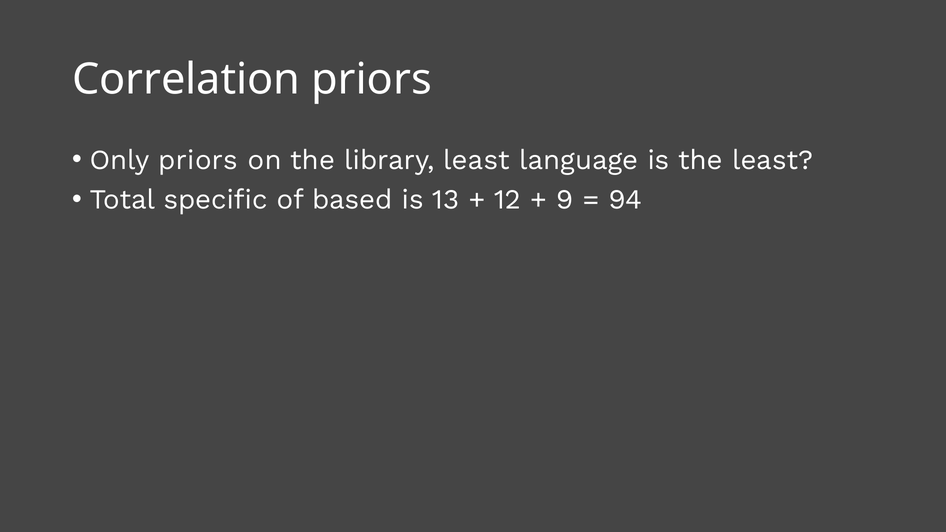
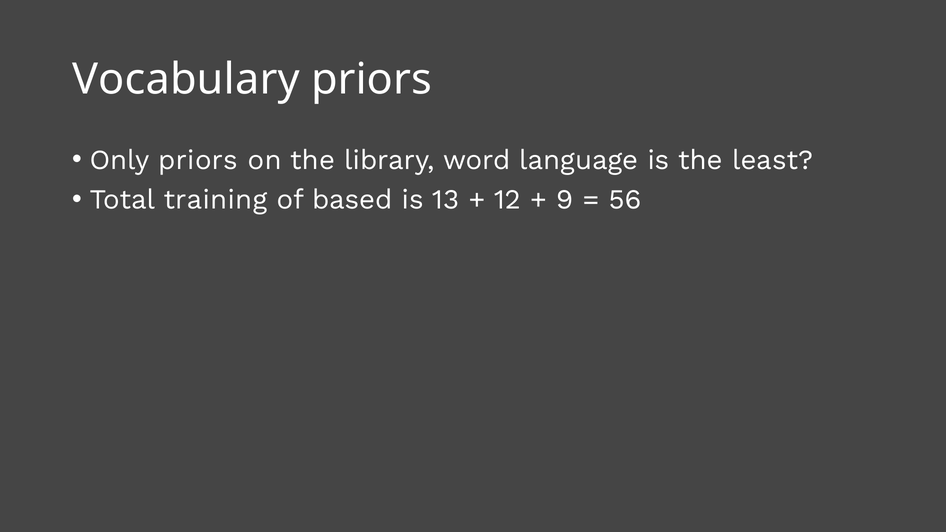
Correlation: Correlation -> Vocabulary
library least: least -> word
specific: specific -> training
94: 94 -> 56
